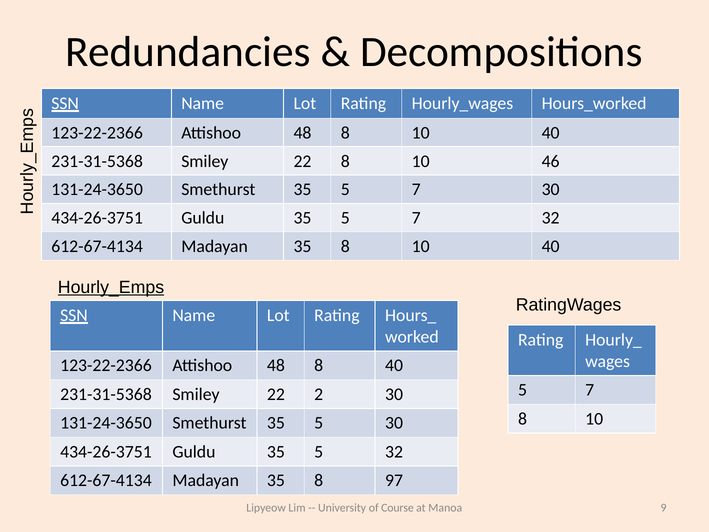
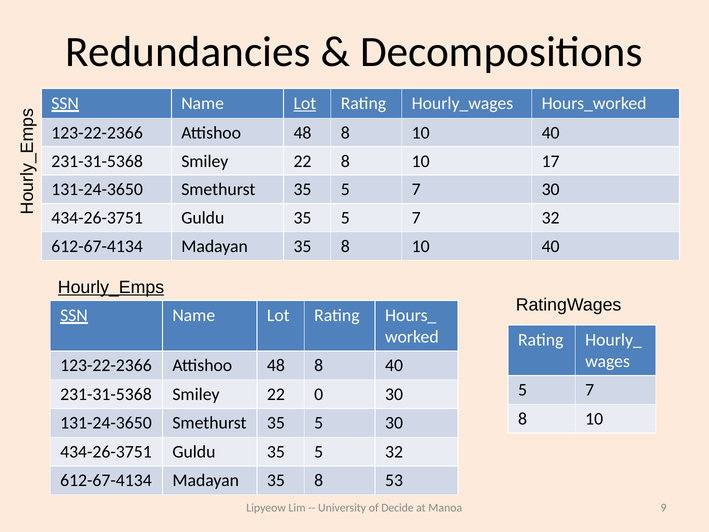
Lot at (305, 103) underline: none -> present
46: 46 -> 17
2: 2 -> 0
97: 97 -> 53
Course: Course -> Decide
